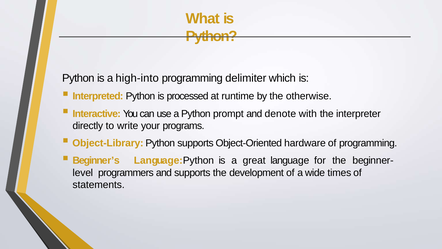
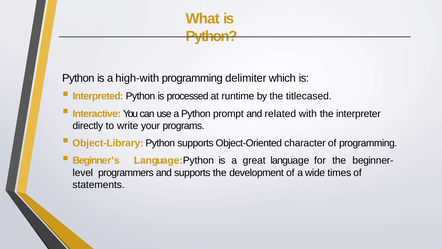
high-into: high-into -> high-with
otherwise: otherwise -> titlecased
denote: denote -> related
hardware: hardware -> character
